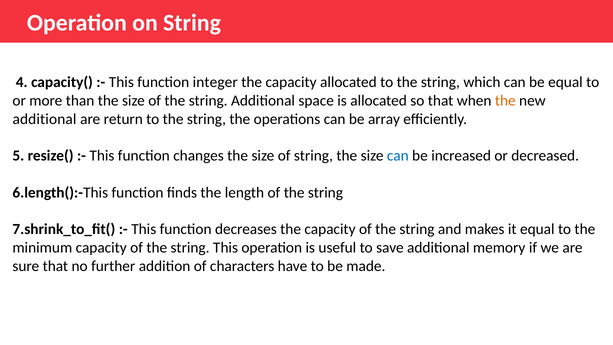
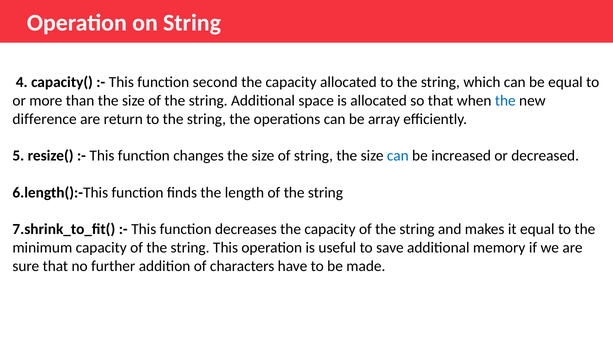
integer: integer -> second
the at (505, 101) colour: orange -> blue
additional at (44, 119): additional -> difference
